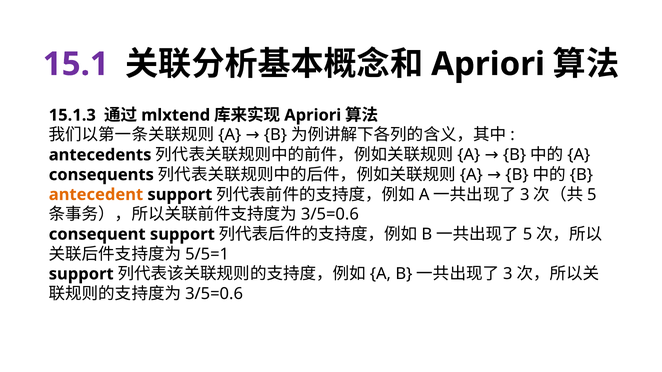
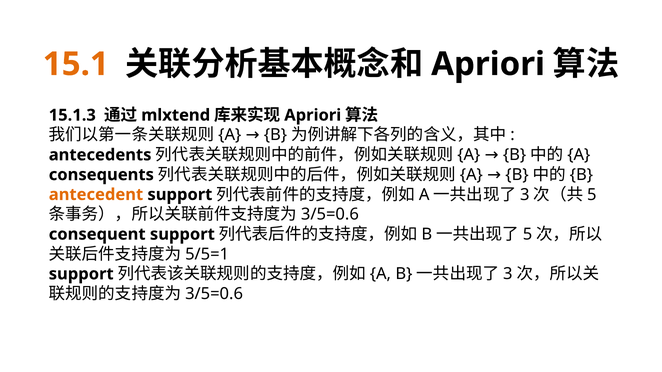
15.1 colour: purple -> orange
